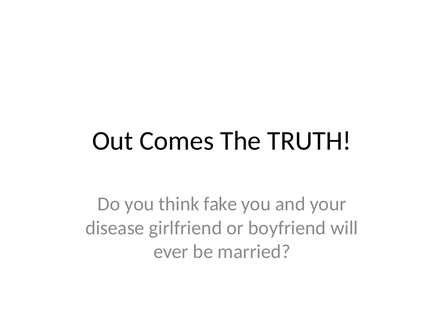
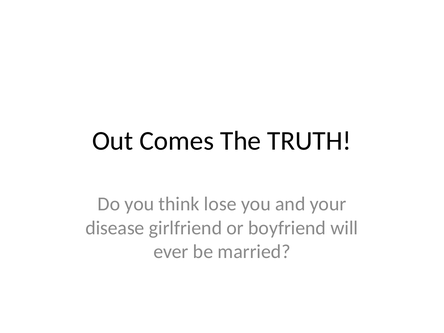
fake: fake -> lose
